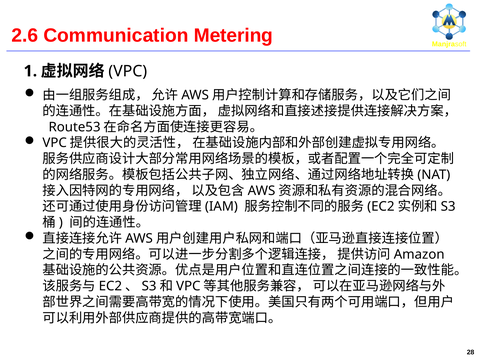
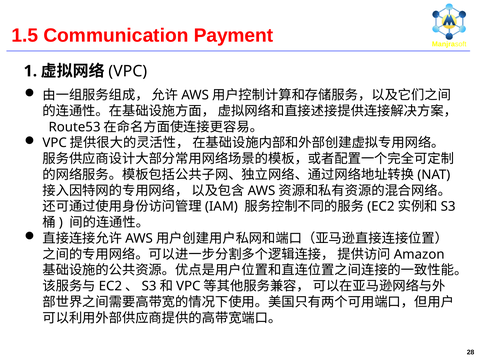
2.6: 2.6 -> 1.5
Metering: Metering -> Payment
